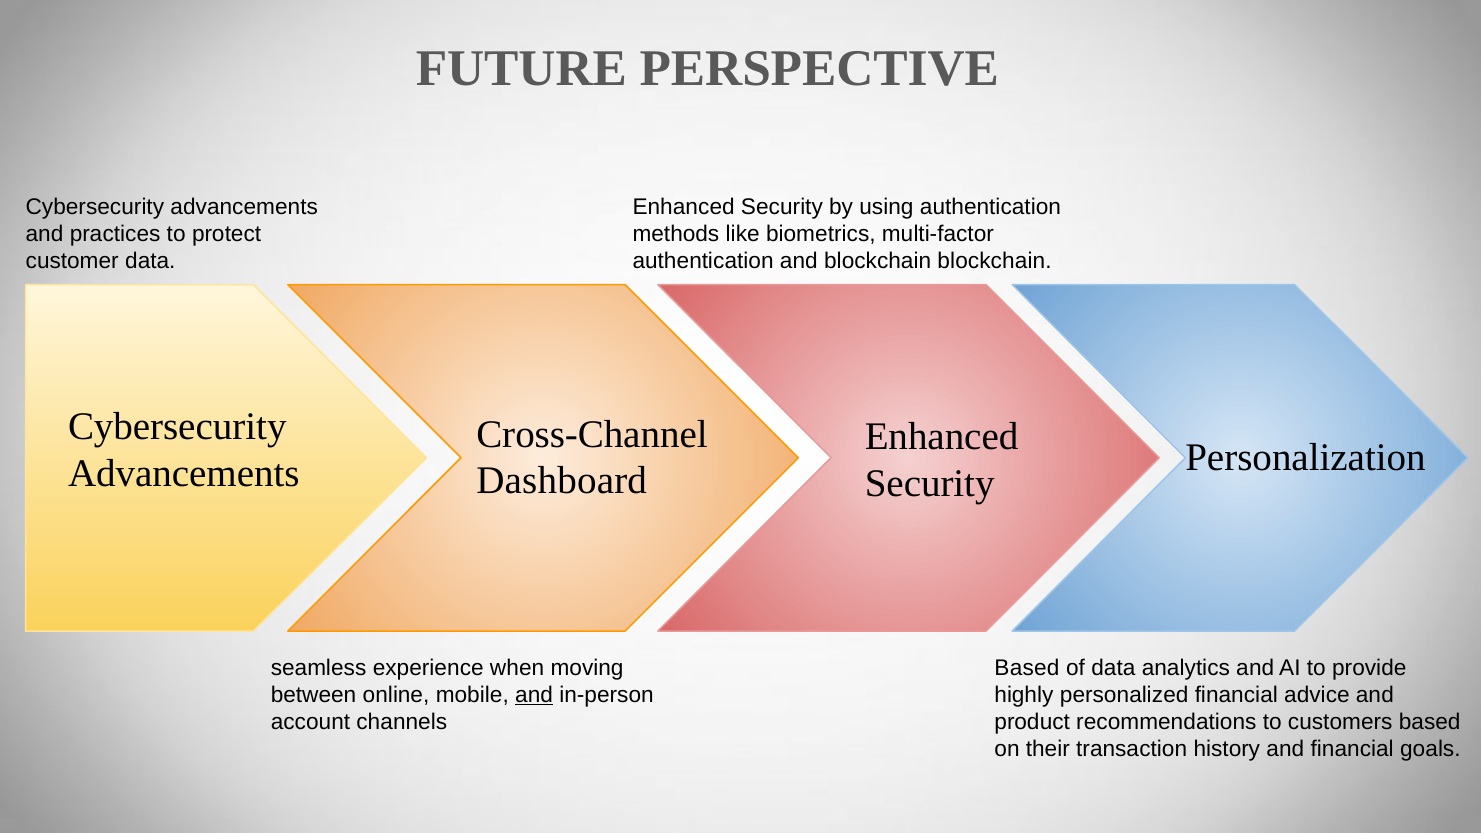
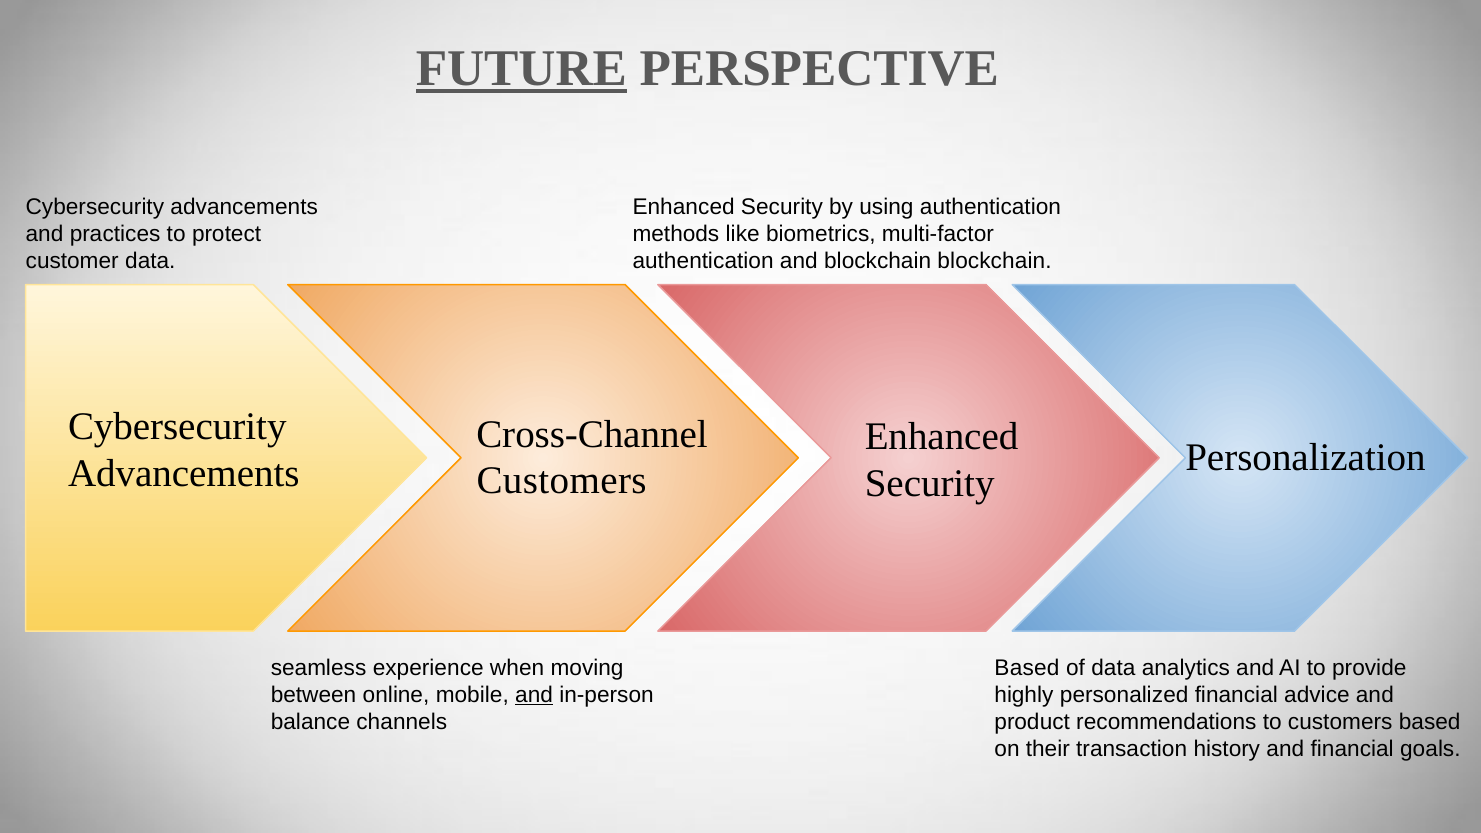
FUTURE underline: none -> present
Dashboard at (562, 481): Dashboard -> Customers
account: account -> balance
